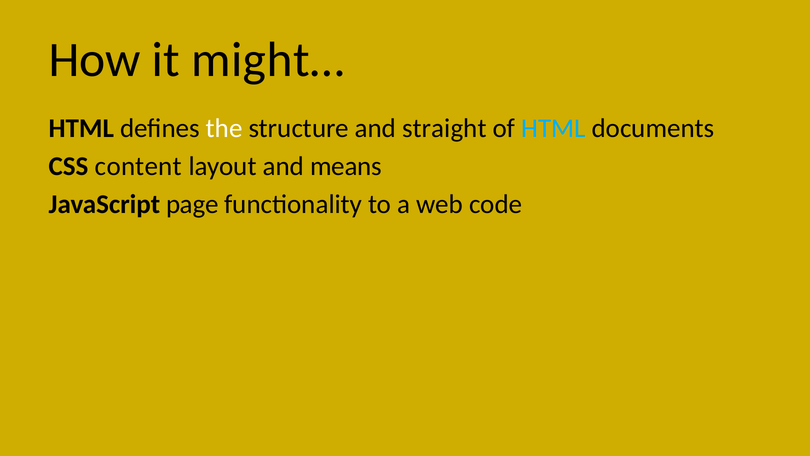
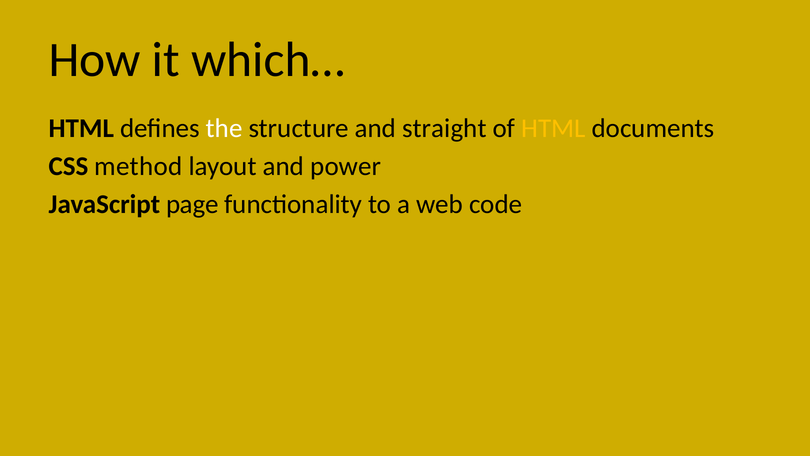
might…: might… -> which…
HTML at (553, 128) colour: light blue -> yellow
content: content -> method
means: means -> power
